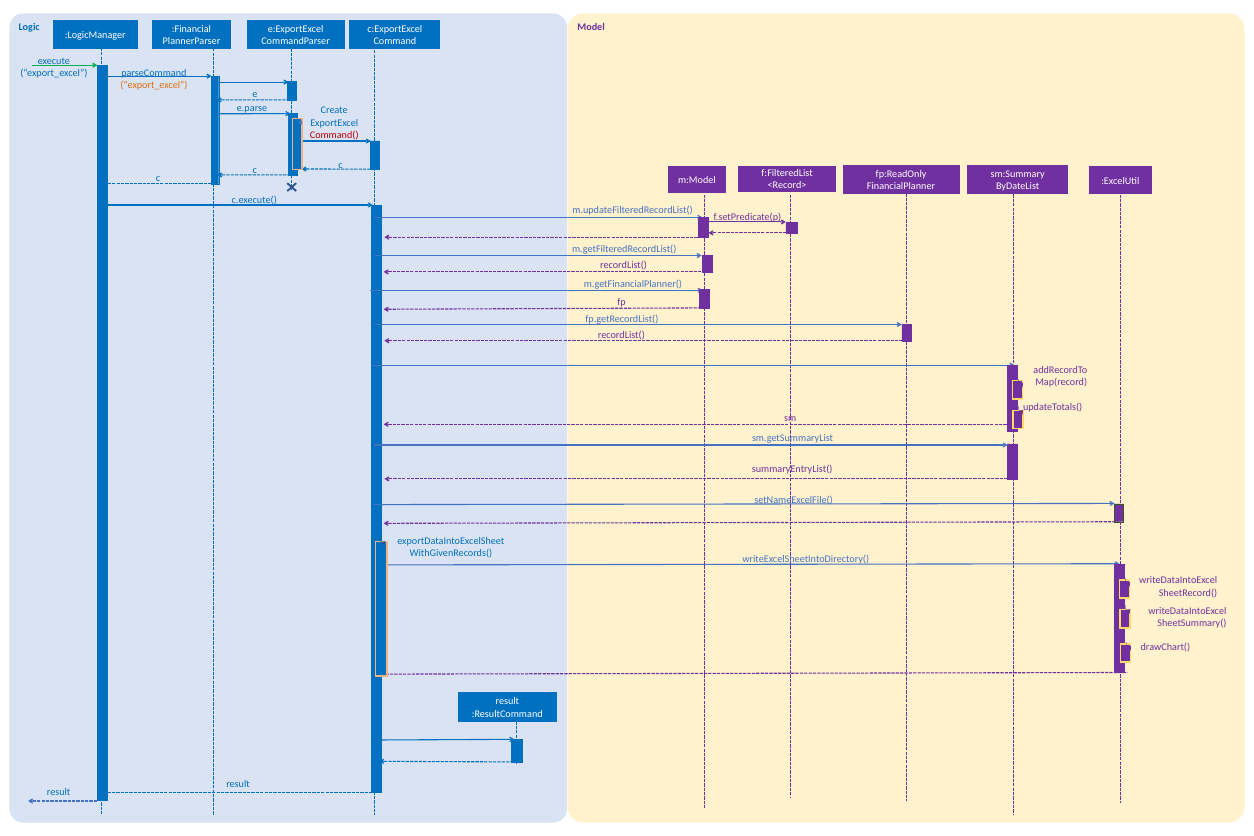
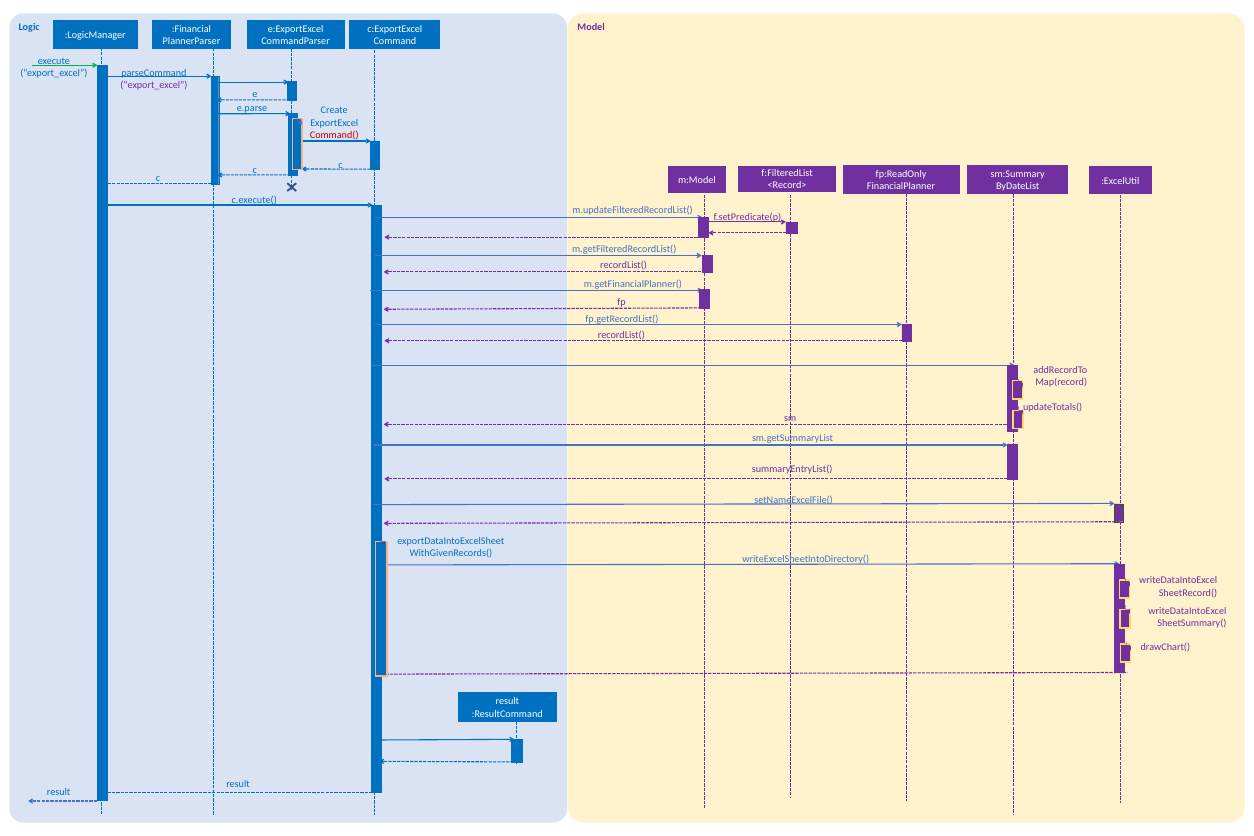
export_excel at (154, 85) colour: orange -> purple
